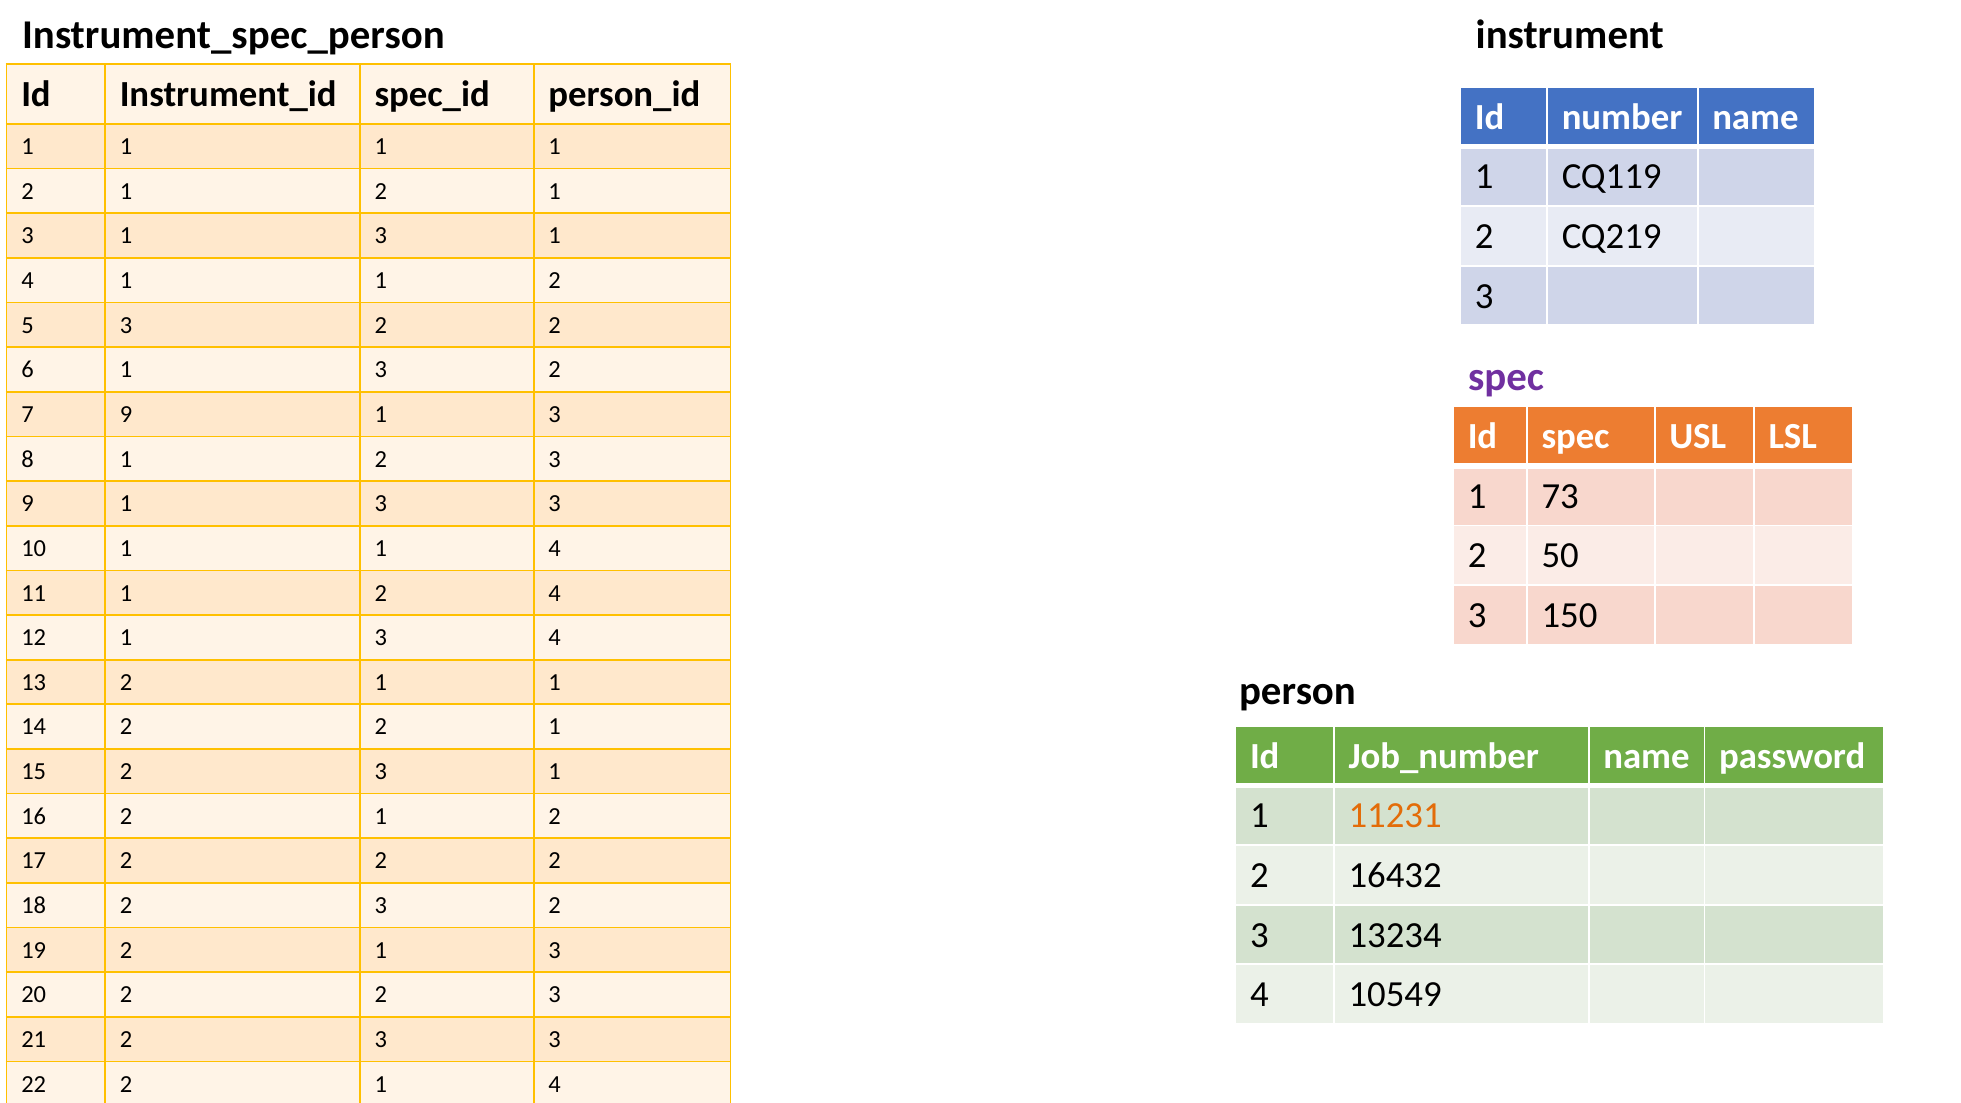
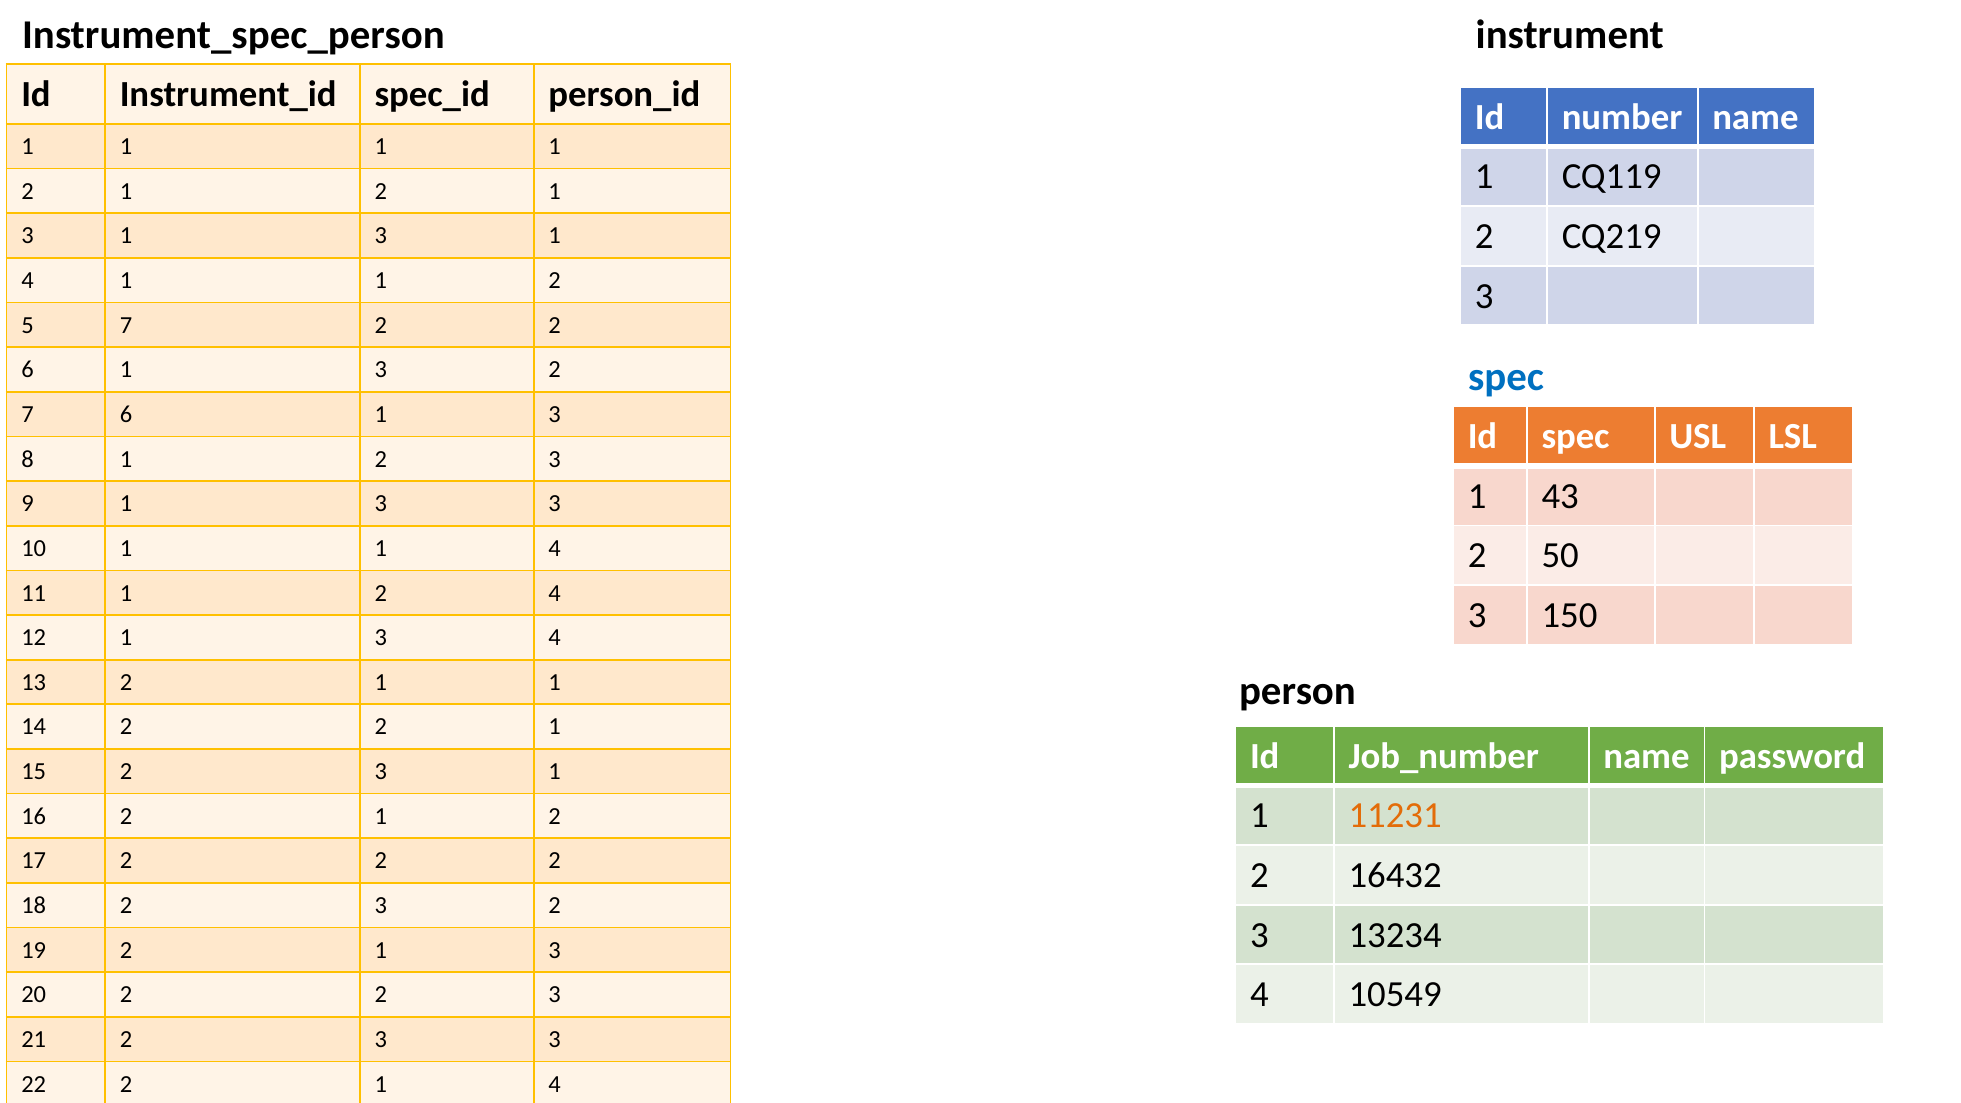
5 3: 3 -> 7
spec at (1506, 377) colour: purple -> blue
7 9: 9 -> 6
73: 73 -> 43
